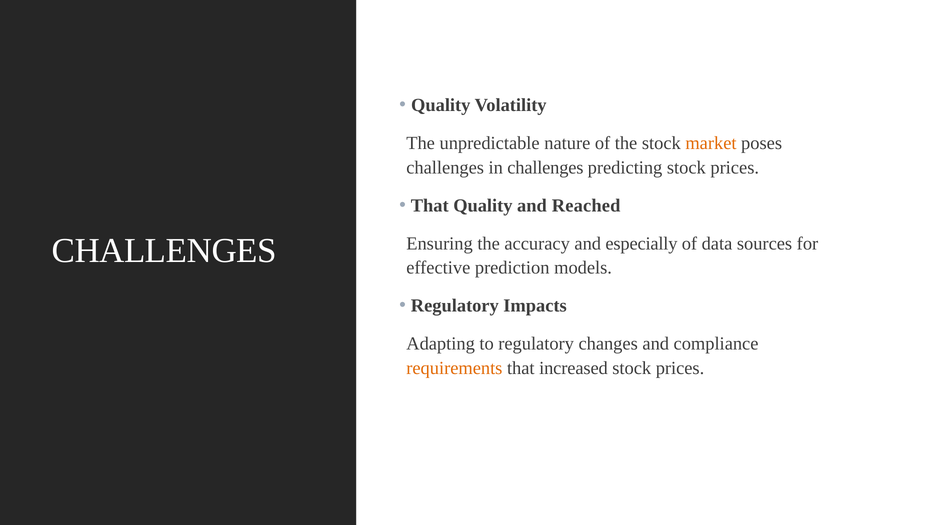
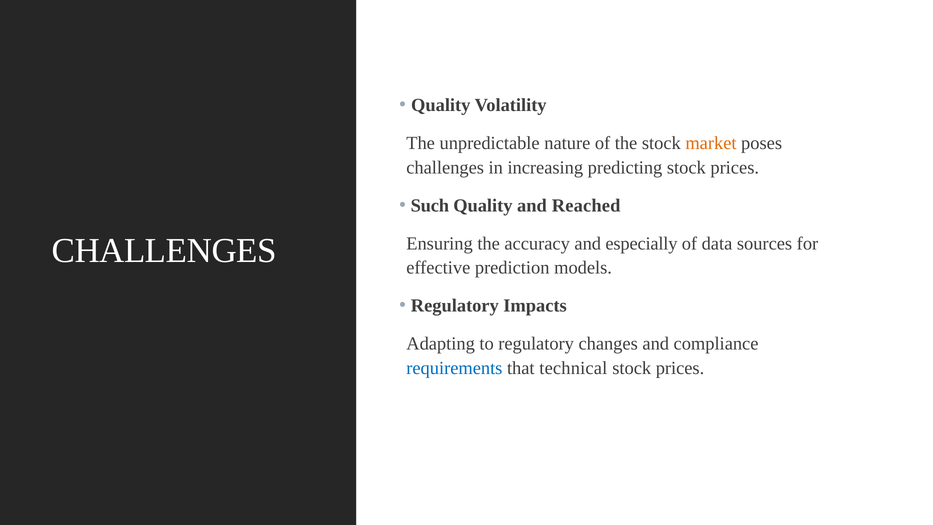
in challenges: challenges -> increasing
That at (430, 205): That -> Such
requirements colour: orange -> blue
increased: increased -> technical
